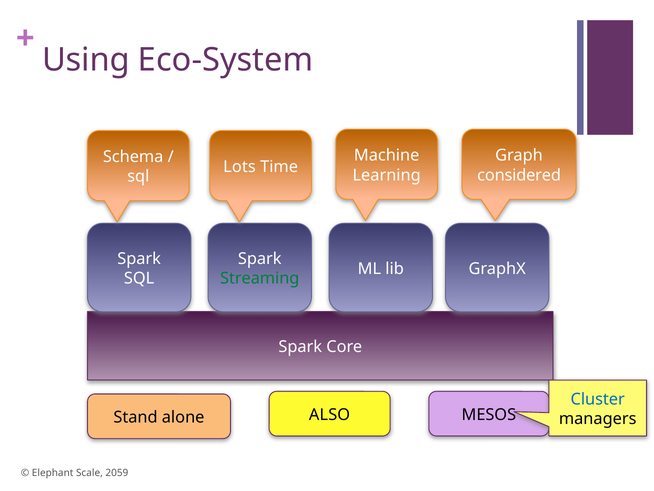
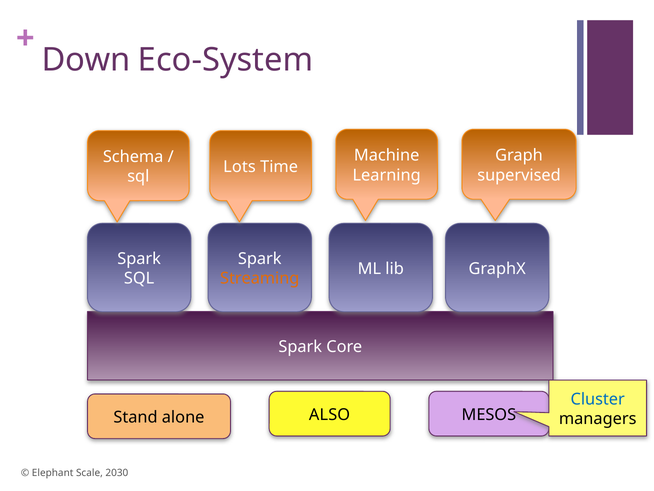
Using: Using -> Down
considered: considered -> supervised
Streaming colour: green -> orange
2059: 2059 -> 2030
